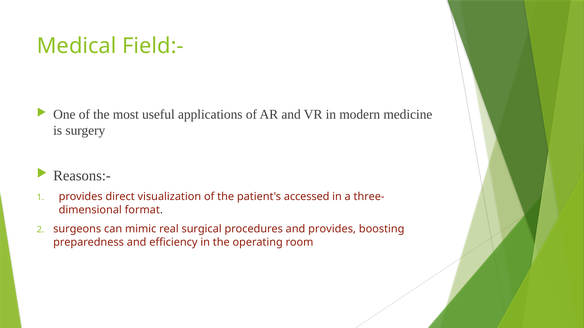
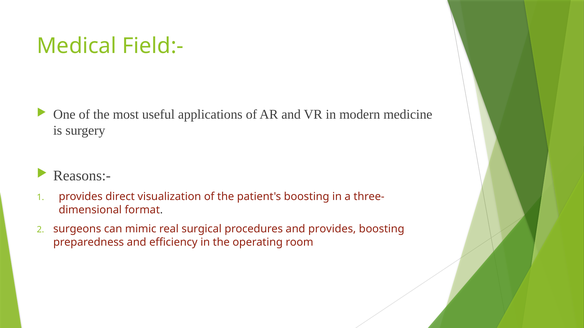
patient's accessed: accessed -> boosting
